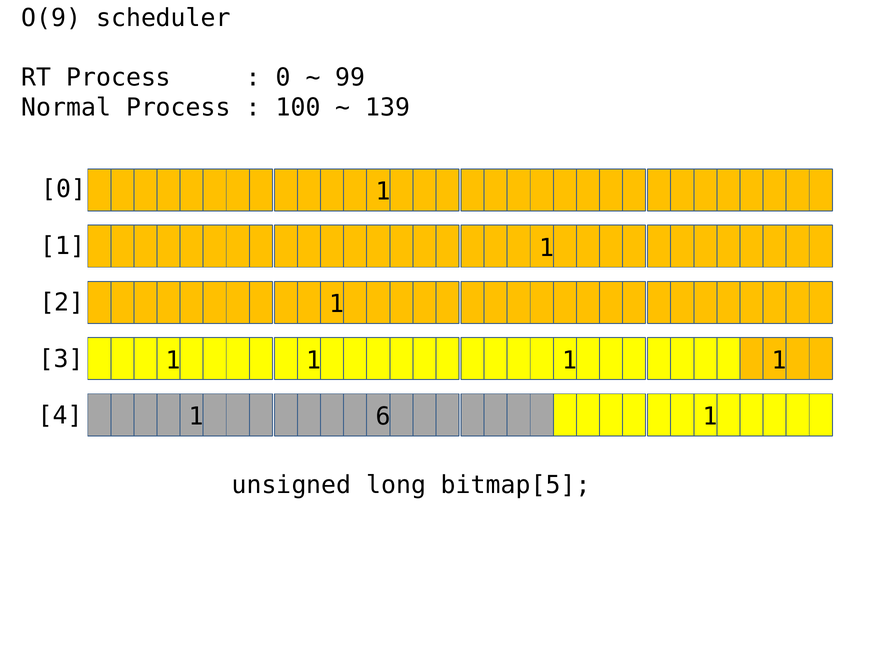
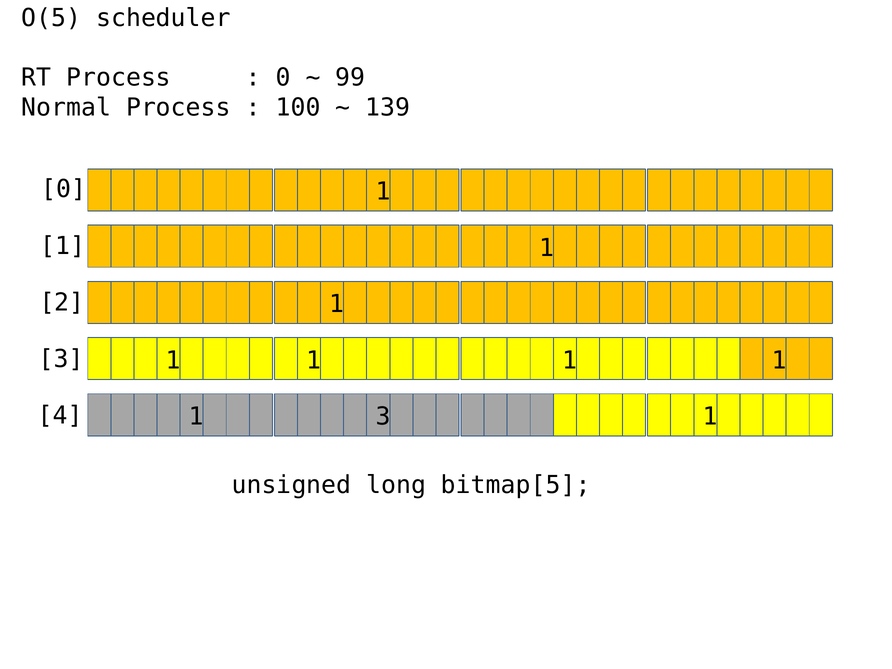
O(9: O(9 -> O(5
1 6: 6 -> 3
